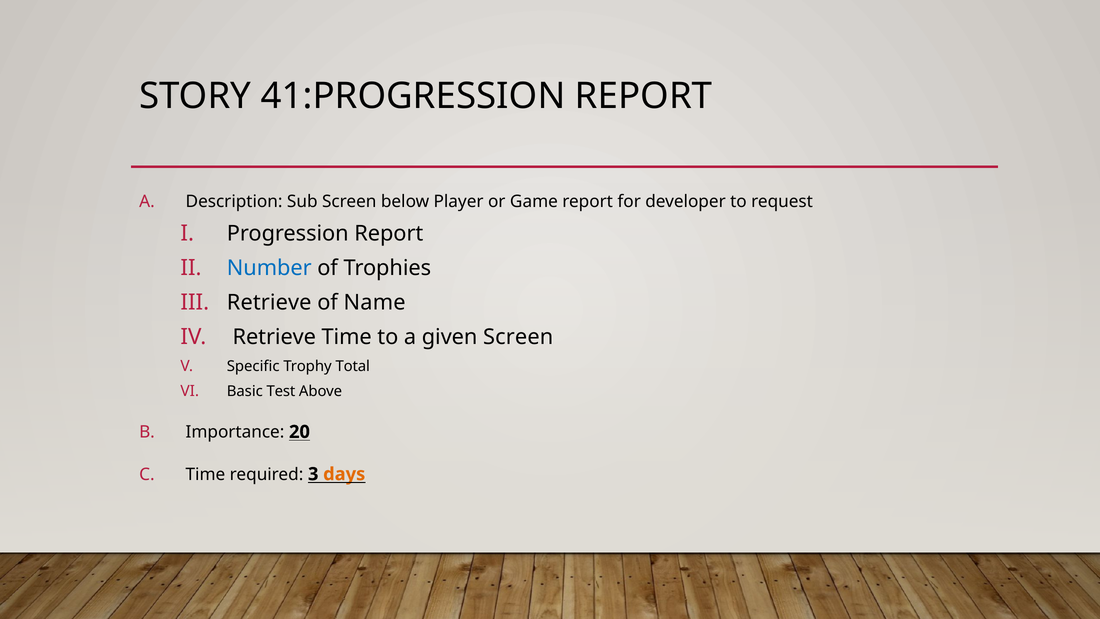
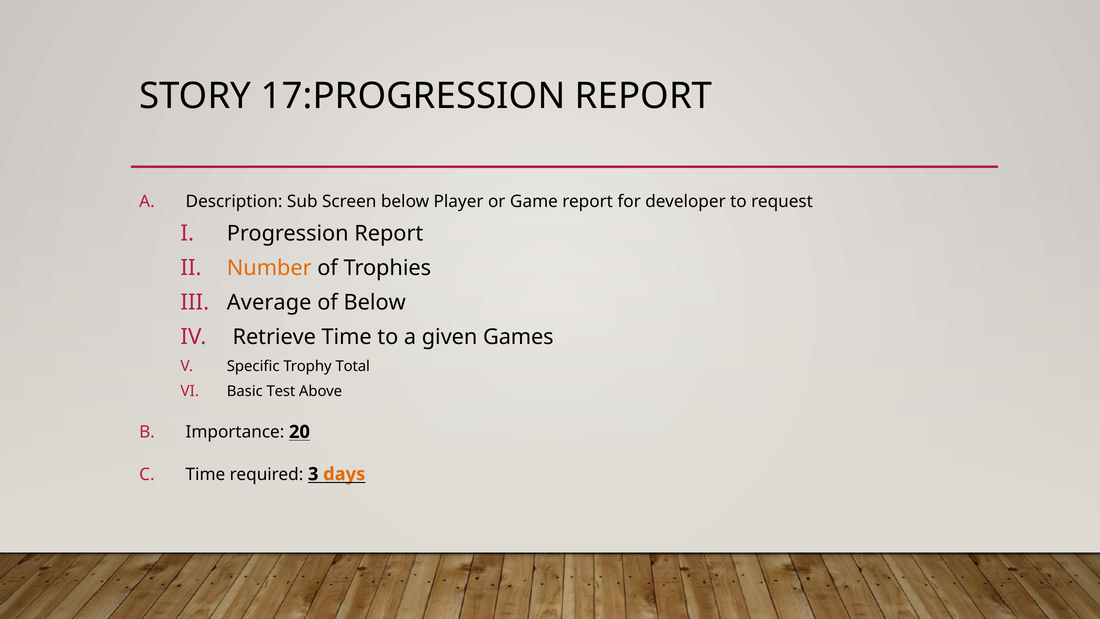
41:PROGRESSION: 41:PROGRESSION -> 17:PROGRESSION
Number colour: blue -> orange
Retrieve at (269, 302): Retrieve -> Average
of Name: Name -> Below
given Screen: Screen -> Games
